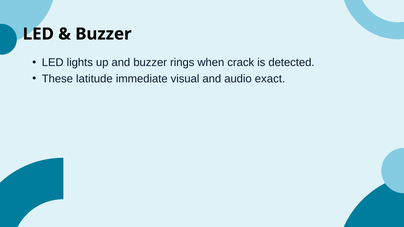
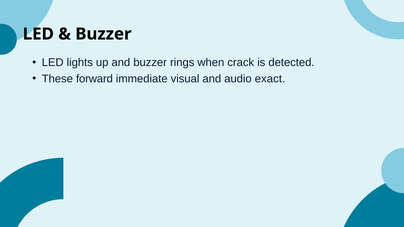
latitude: latitude -> forward
